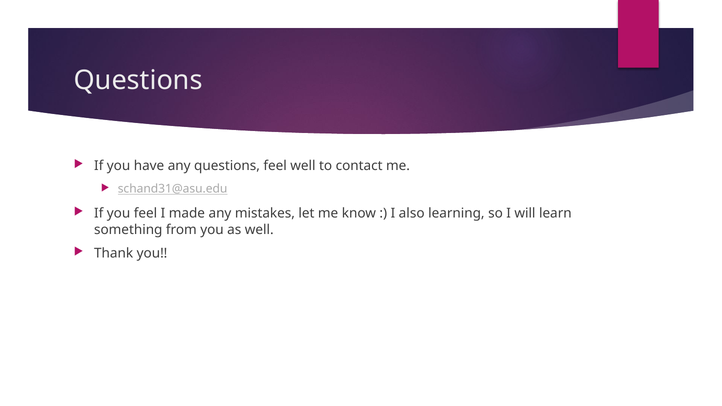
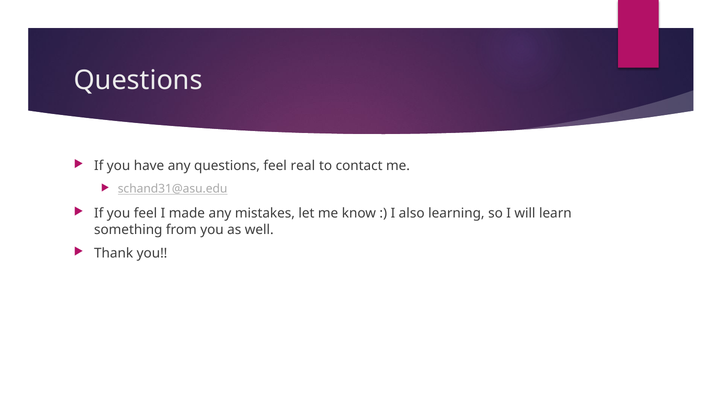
feel well: well -> real
